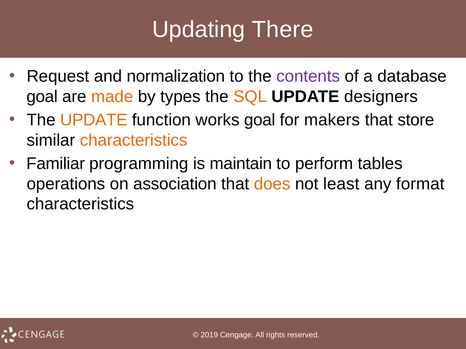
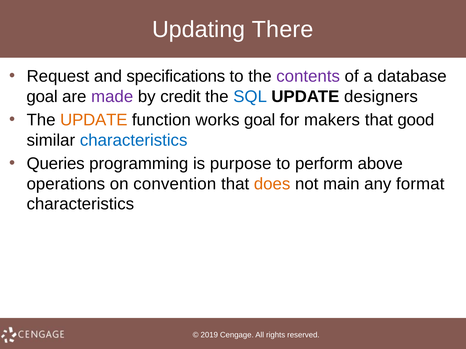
normalization: normalization -> specifications
made colour: orange -> purple
types: types -> credit
SQL colour: orange -> blue
store: store -> good
characteristics at (134, 140) colour: orange -> blue
Familiar: Familiar -> Queries
maintain: maintain -> purpose
tables: tables -> above
association: association -> convention
least: least -> main
